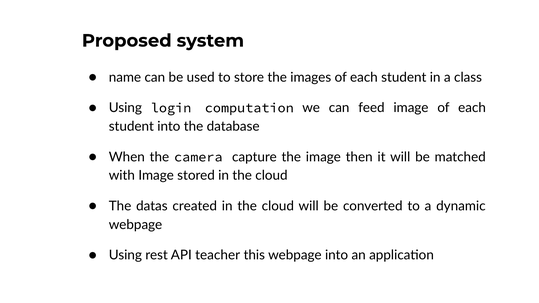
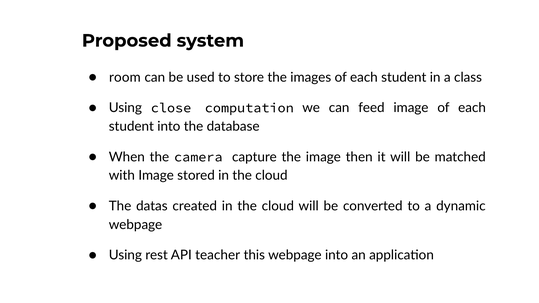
name: name -> room
login: login -> close
